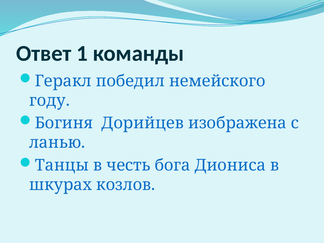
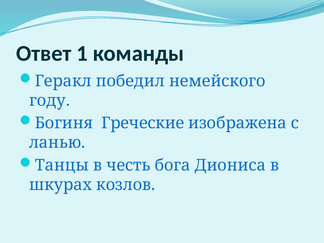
Дорийцев: Дорийцев -> Греческие
